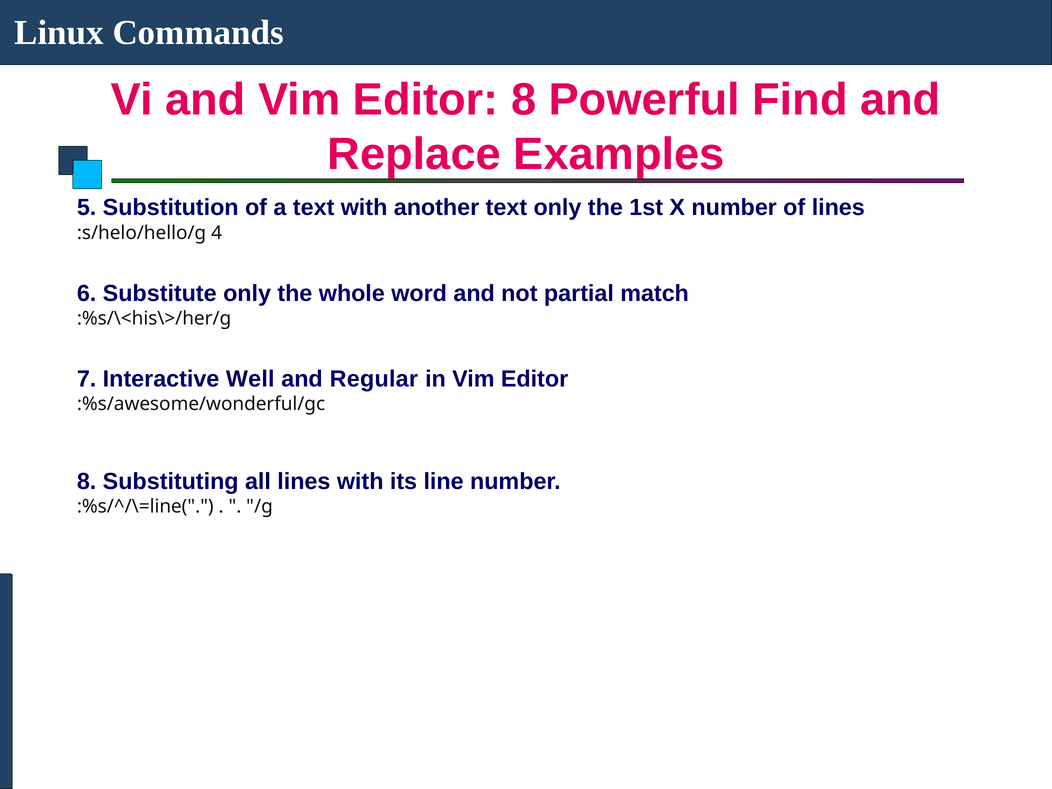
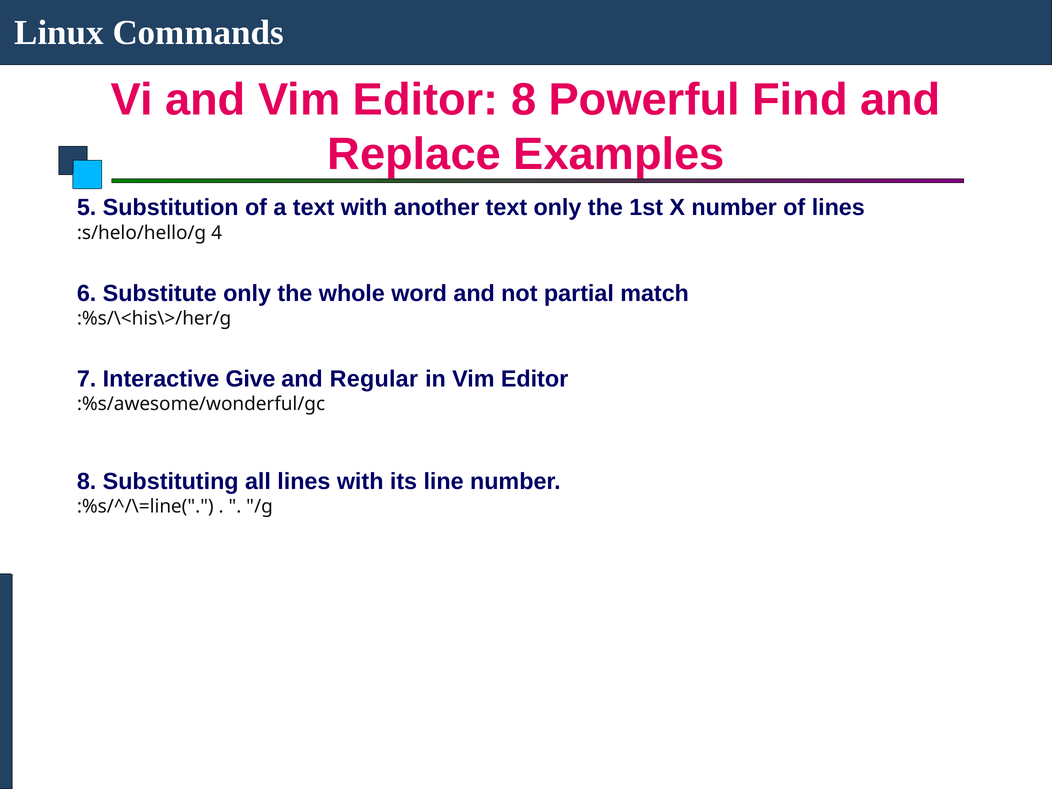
Well: Well -> Give
